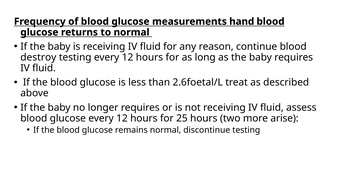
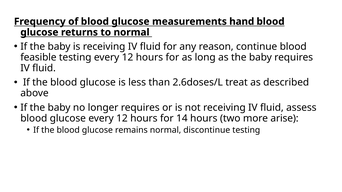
destroy: destroy -> feasible
2.6foetal/L: 2.6foetal/L -> 2.6doses/L
25: 25 -> 14
